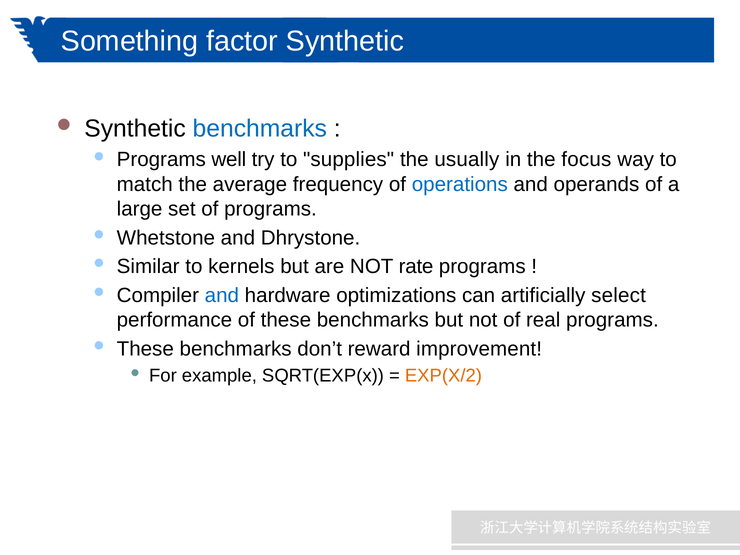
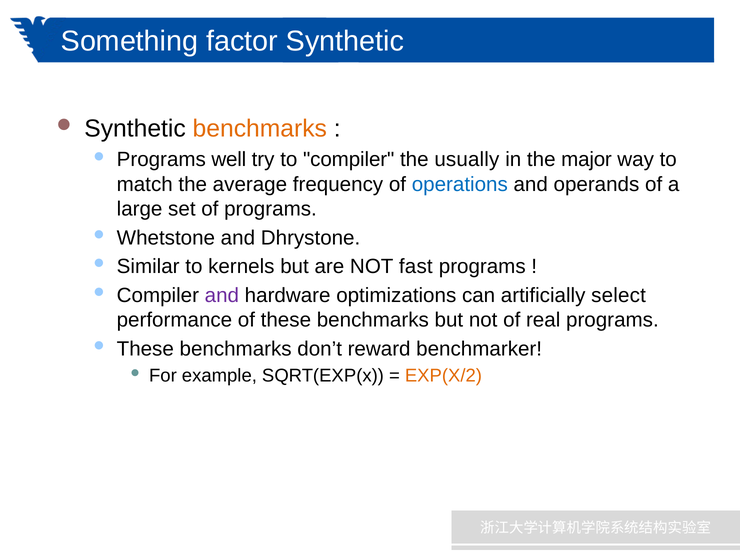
benchmarks at (260, 129) colour: blue -> orange
to supplies: supplies -> compiler
focus: focus -> major
rate: rate -> fast
and at (222, 295) colour: blue -> purple
improvement: improvement -> benchmarker
